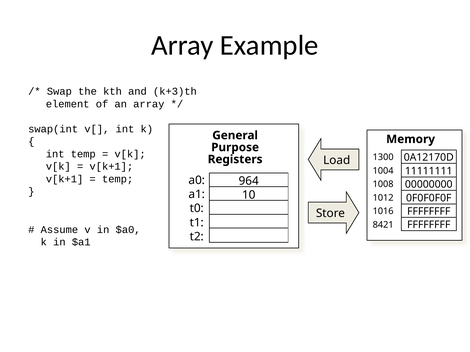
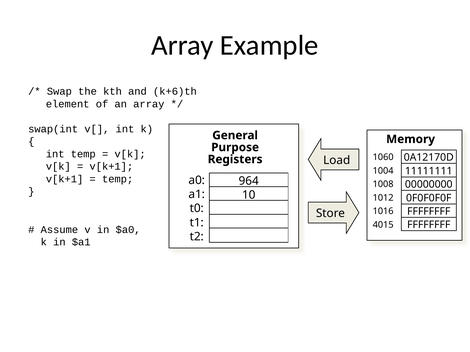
k+3)th: k+3)th -> k+6)th
1300: 1300 -> 1060
8421: 8421 -> 4015
